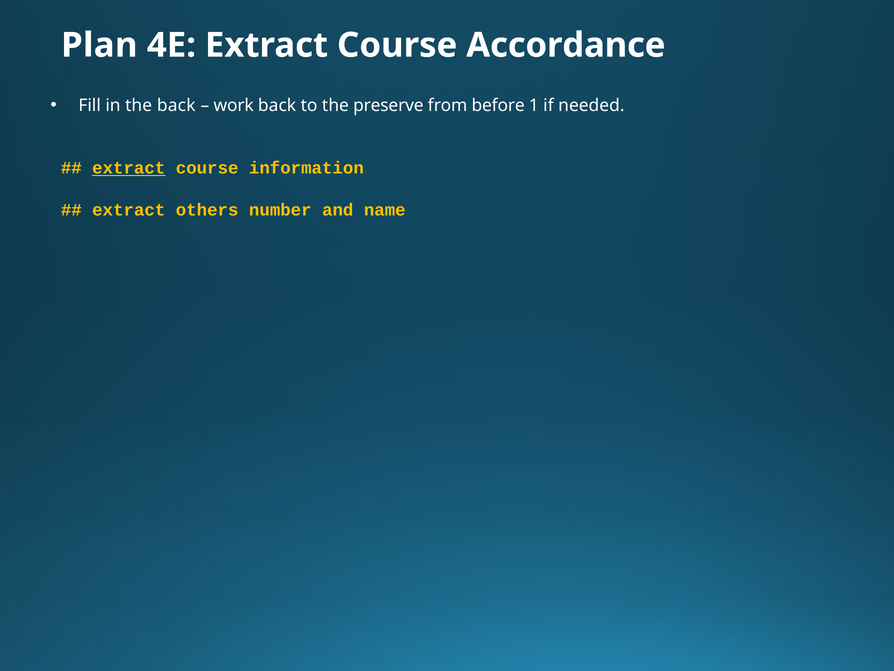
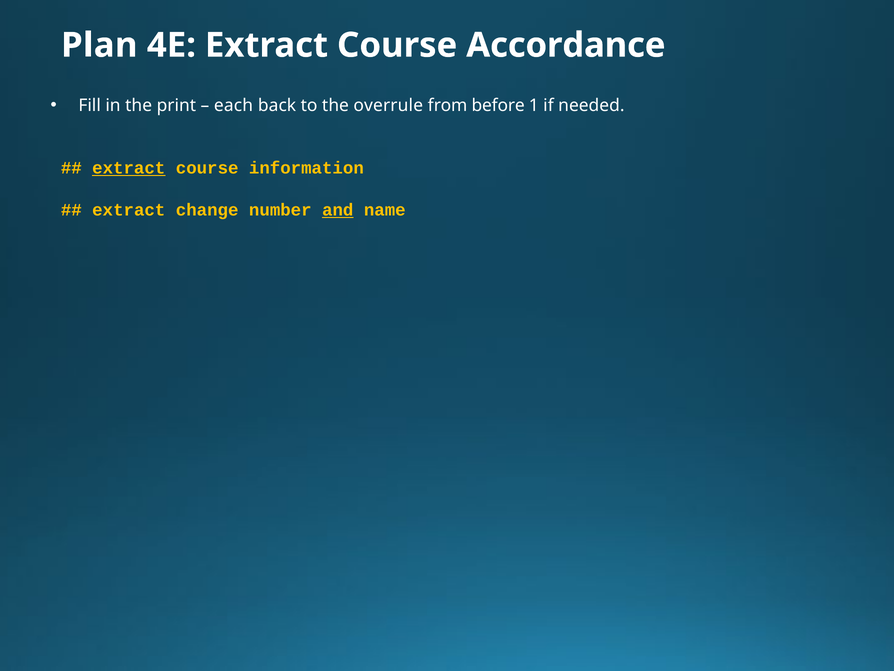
the back: back -> print
work: work -> each
preserve: preserve -> overrule
others: others -> change
and underline: none -> present
